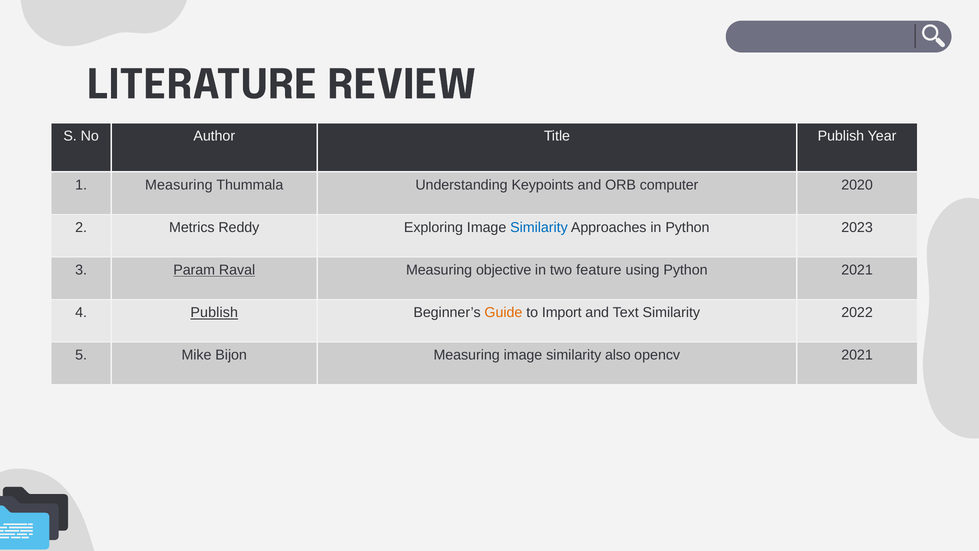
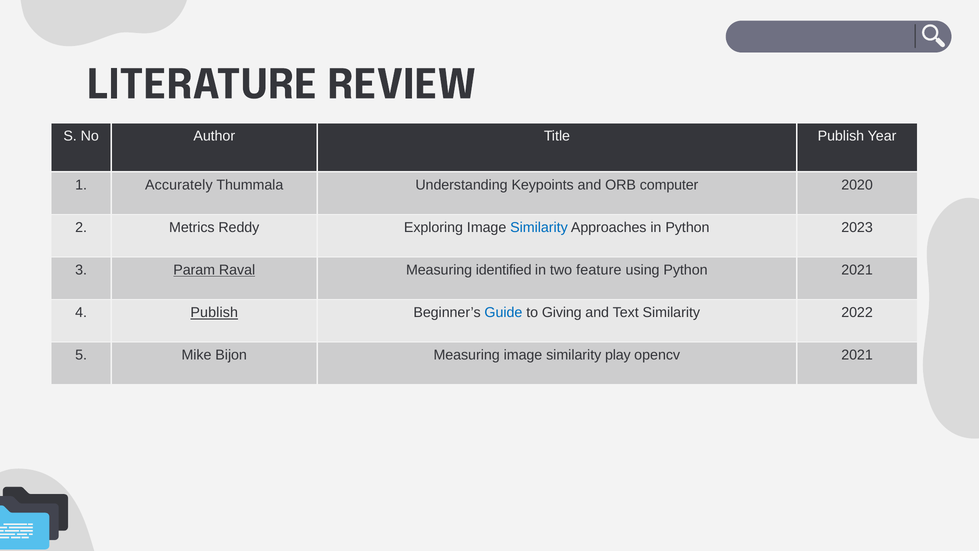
1 Measuring: Measuring -> Accurately
objective: objective -> identified
Guide colour: orange -> blue
Import: Import -> Giving
also: also -> play
